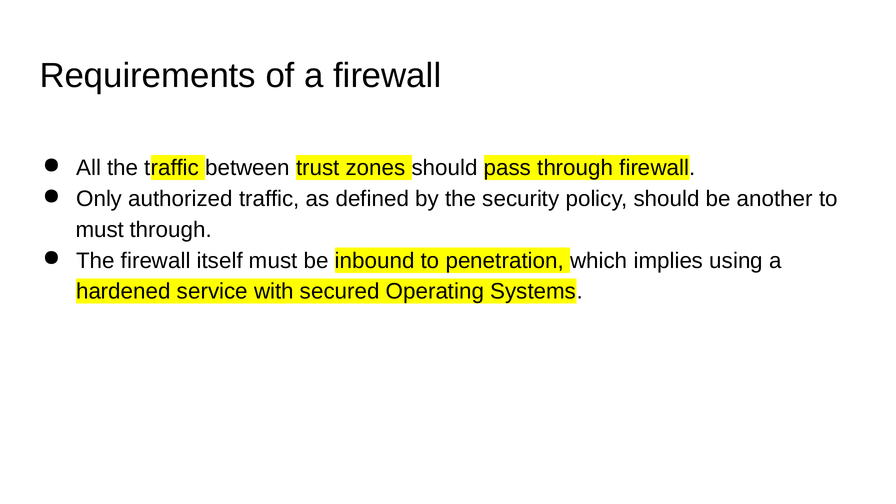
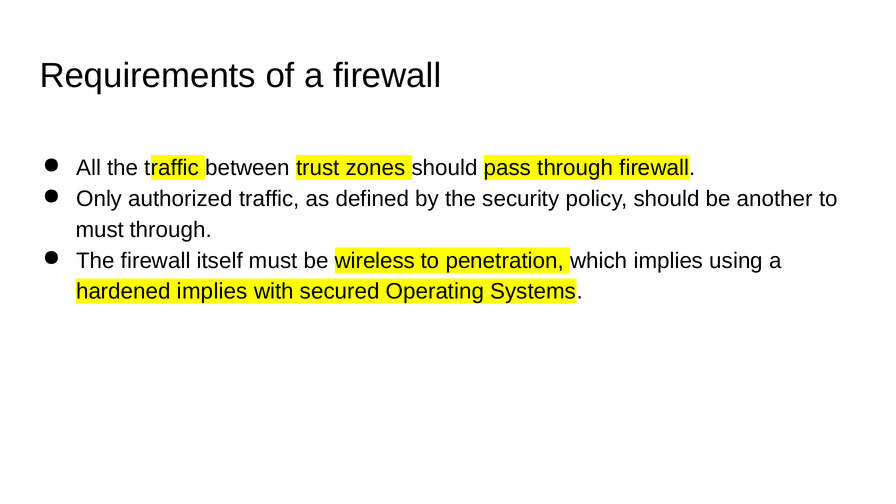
inbound: inbound -> wireless
hardened service: service -> implies
